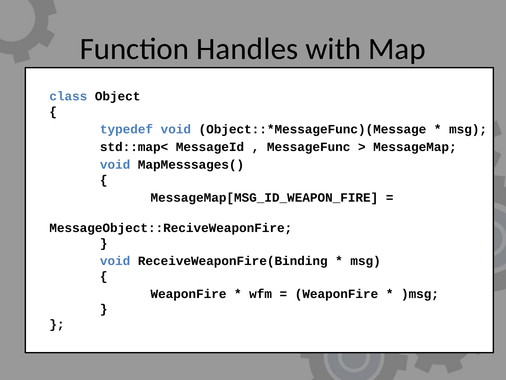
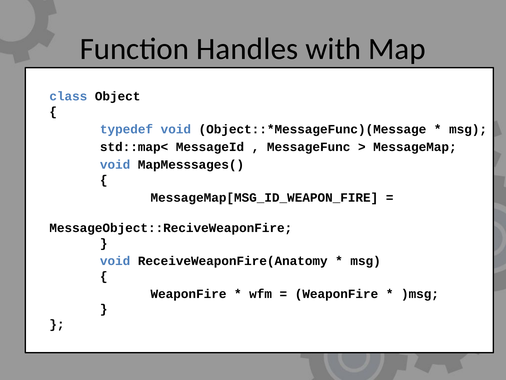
ReceiveWeaponFire(Binding: ReceiveWeaponFire(Binding -> ReceiveWeaponFire(Anatomy
